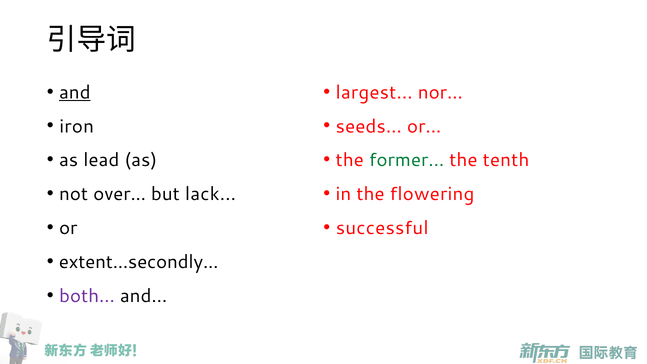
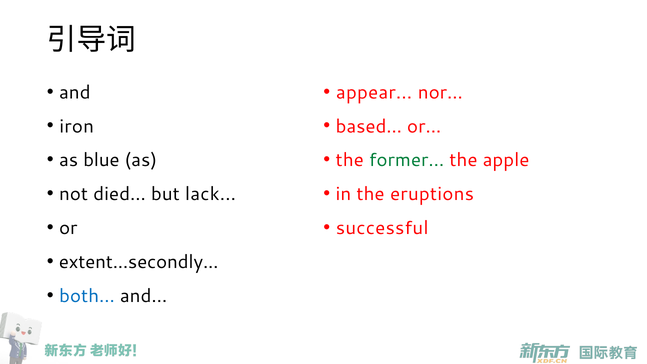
and at (75, 92) underline: present -> none
largest: largest -> appear
seeds: seeds -> based
lead: lead -> blue
tenth: tenth -> apple
over: over -> died
flowering: flowering -> eruptions
both colour: purple -> blue
